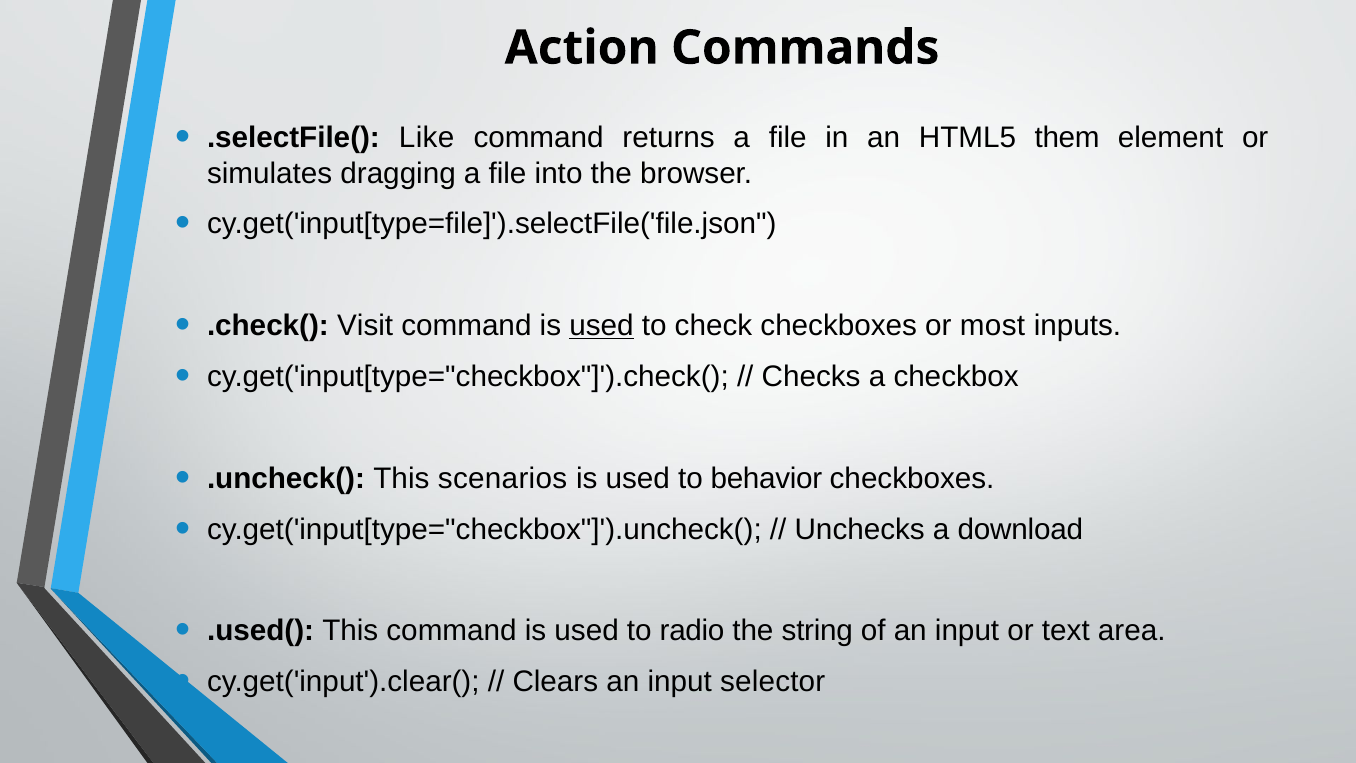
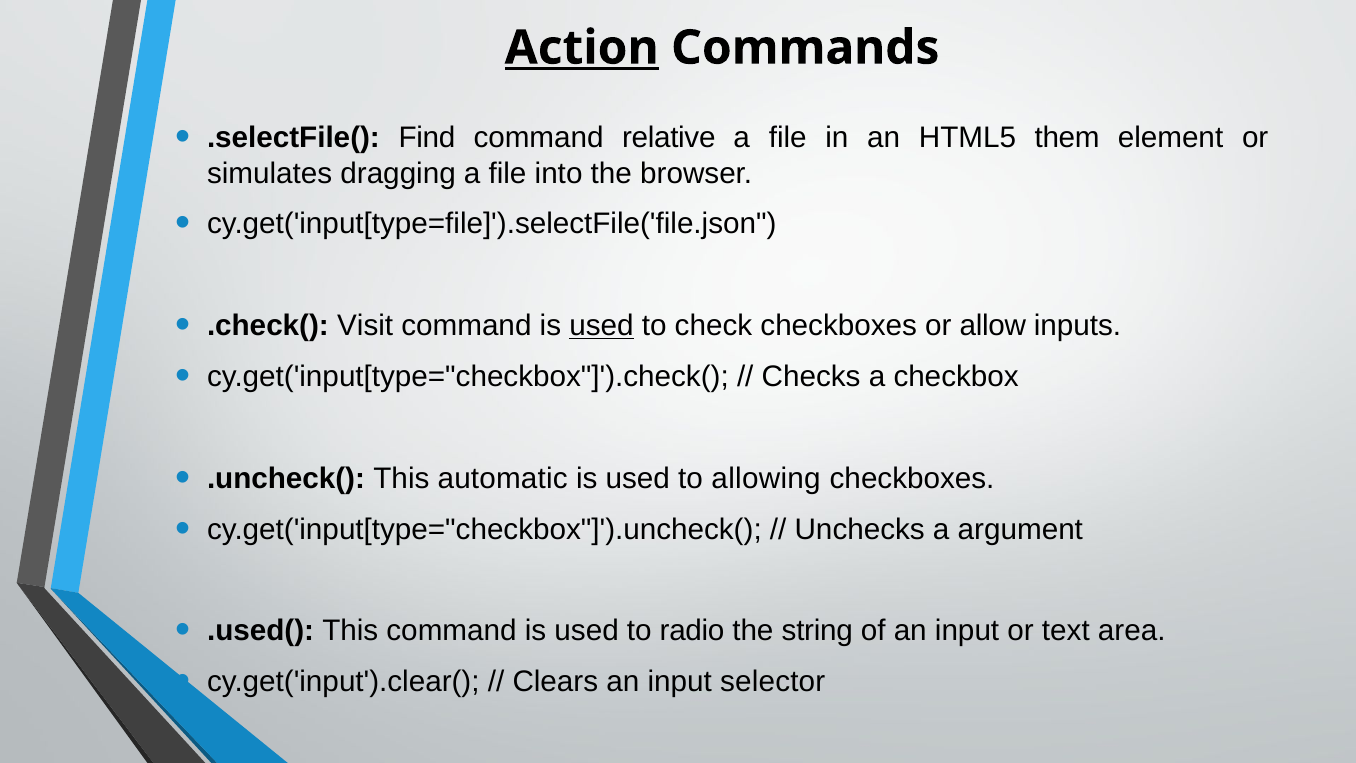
Action underline: none -> present
Like: Like -> Find
returns: returns -> relative
most: most -> allow
scenarios: scenarios -> automatic
behavior: behavior -> allowing
download: download -> argument
